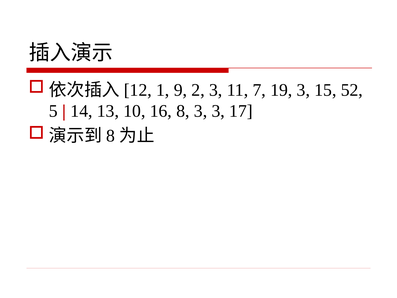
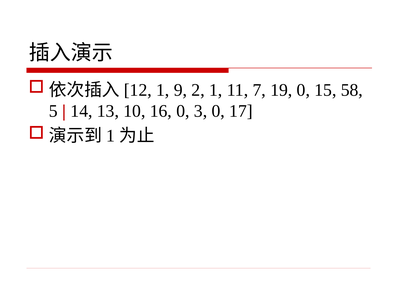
2 3: 3 -> 1
19 3: 3 -> 0
52: 52 -> 58
16 8: 8 -> 0
3 3: 3 -> 0
8 at (111, 136): 8 -> 1
